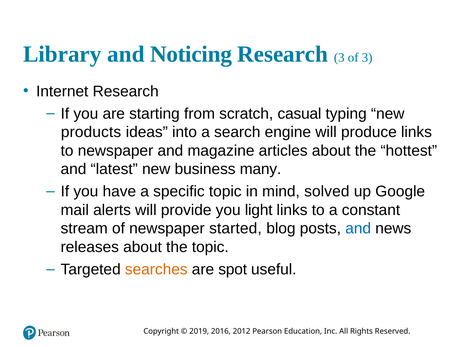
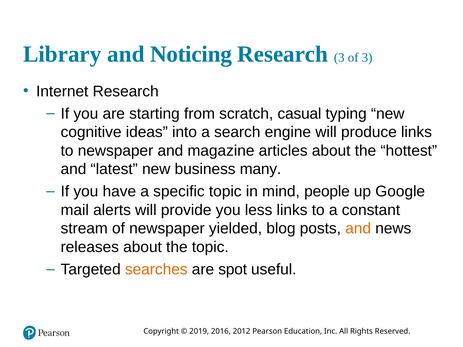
products: products -> cognitive
solved: solved -> people
light: light -> less
started: started -> yielded
and at (358, 229) colour: blue -> orange
